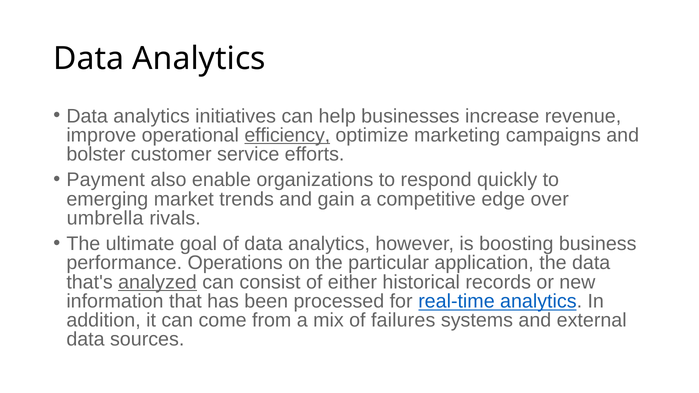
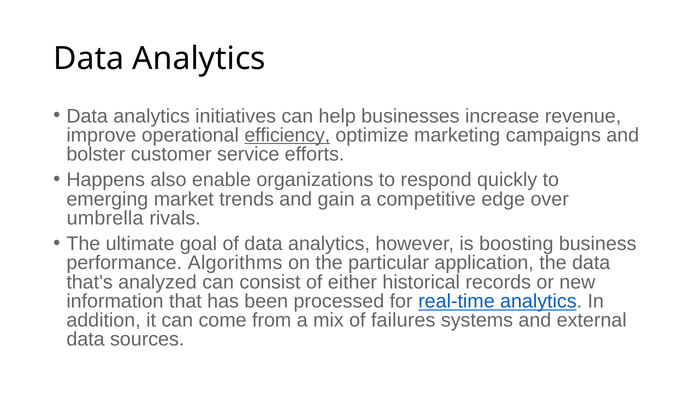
Payment: Payment -> Happens
Operations: Operations -> Algorithms
analyzed underline: present -> none
